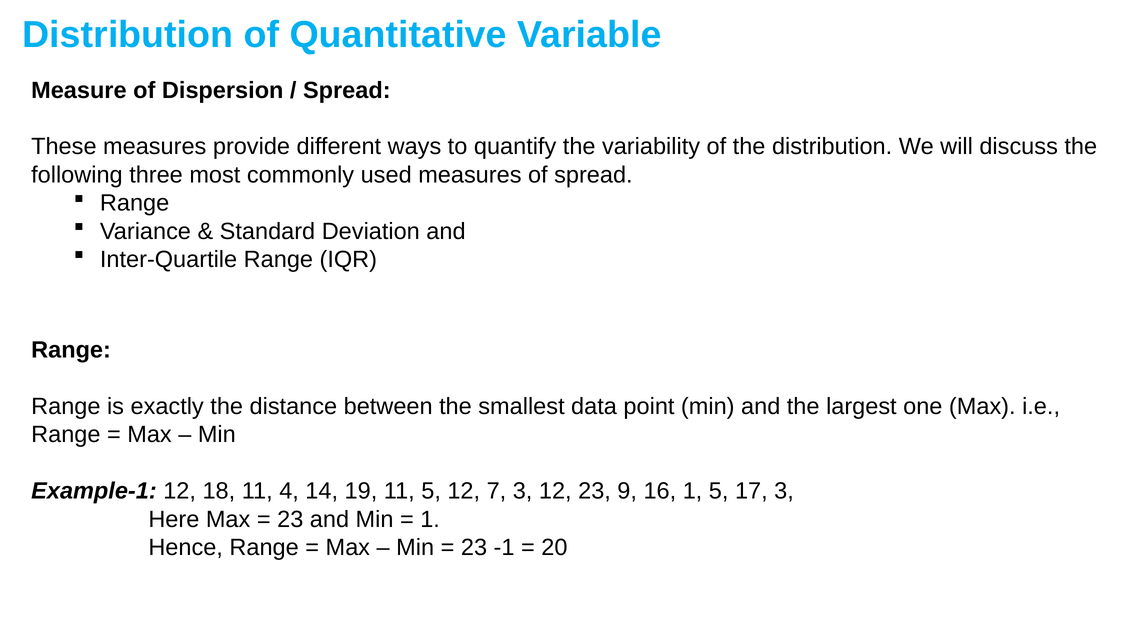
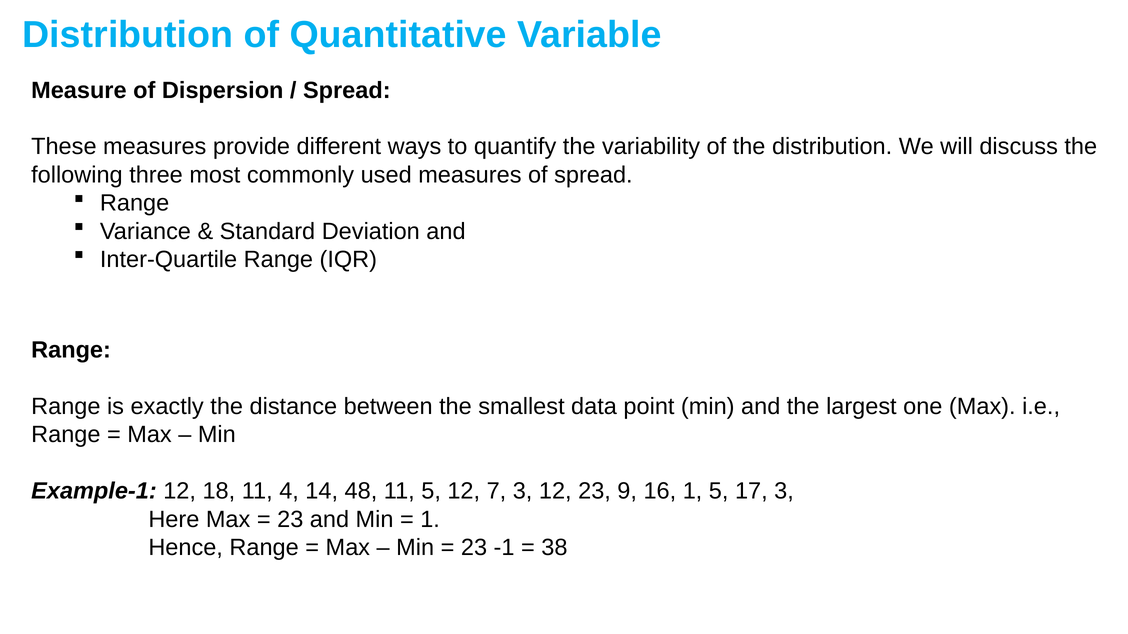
19: 19 -> 48
20: 20 -> 38
